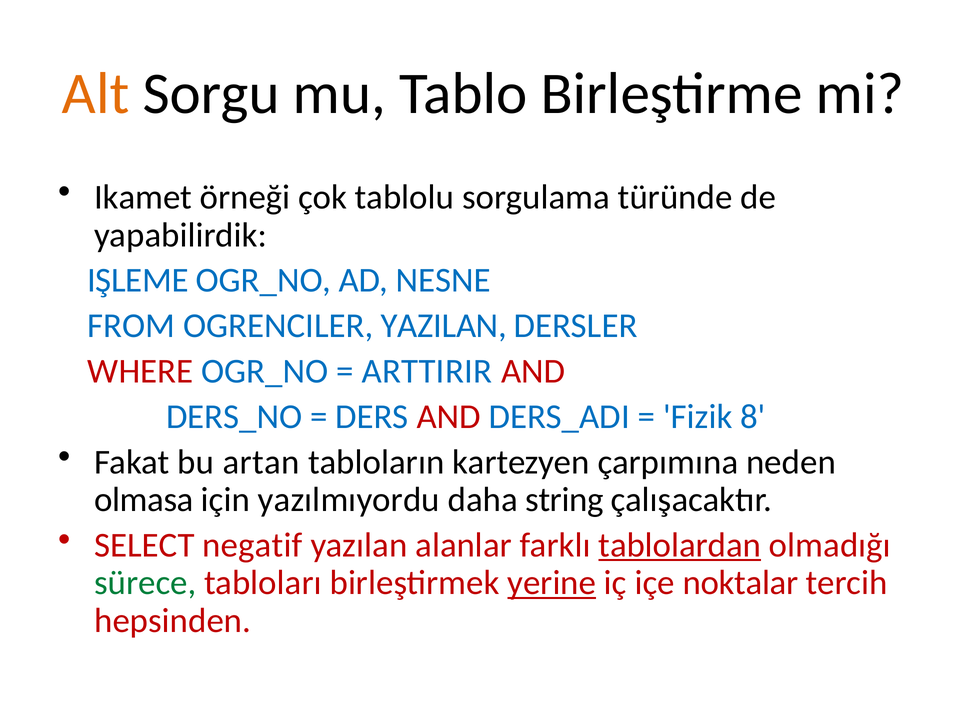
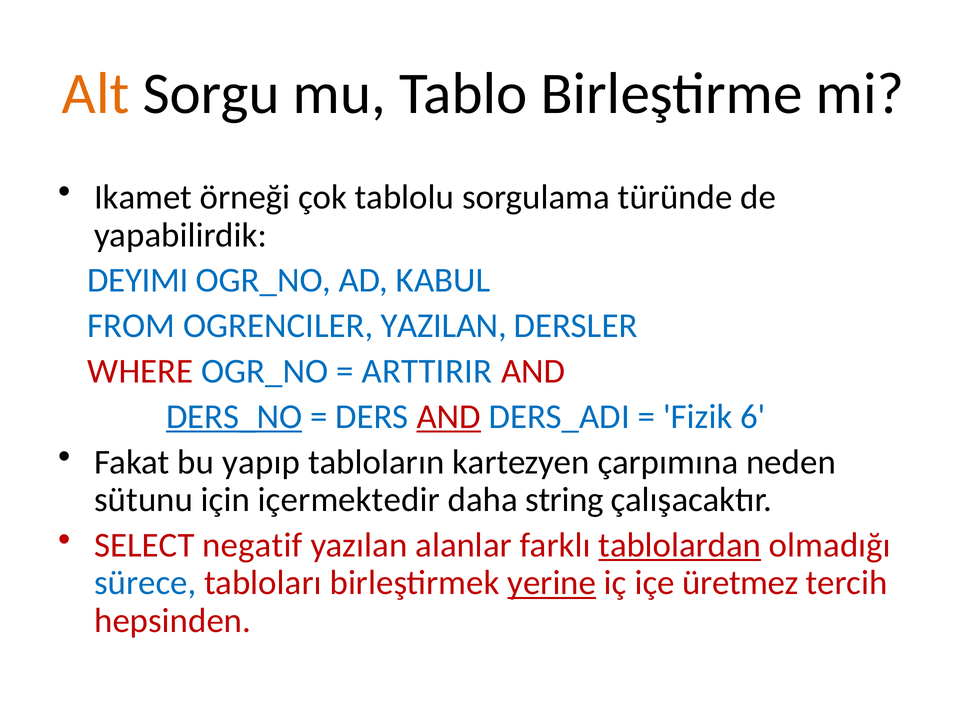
IŞLEME: IŞLEME -> DEYIMI
NESNE: NESNE -> KABUL
DERS_NO underline: none -> present
AND at (449, 417) underline: none -> present
8: 8 -> 6
artan: artan -> yapıp
olmasa: olmasa -> sütunu
yazılmıyordu: yazılmıyordu -> içermektedir
sürece colour: green -> blue
noktalar: noktalar -> üretmez
